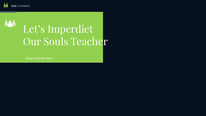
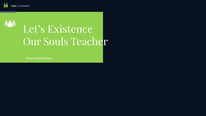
Imperdiet: Imperdiet -> Existence
